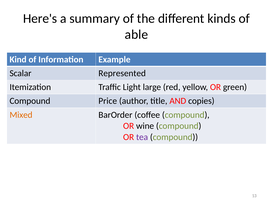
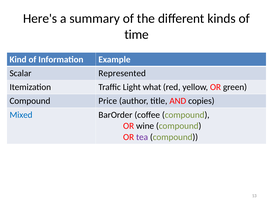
able: able -> time
large: large -> what
Mixed colour: orange -> blue
